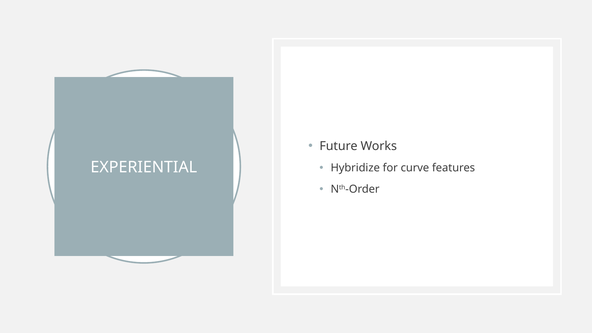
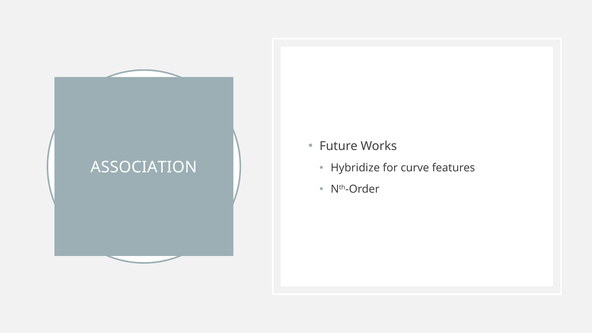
EXPERIENTIAL: EXPERIENTIAL -> ASSOCIATION
